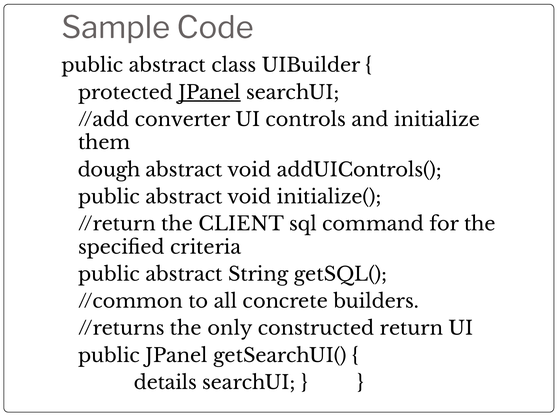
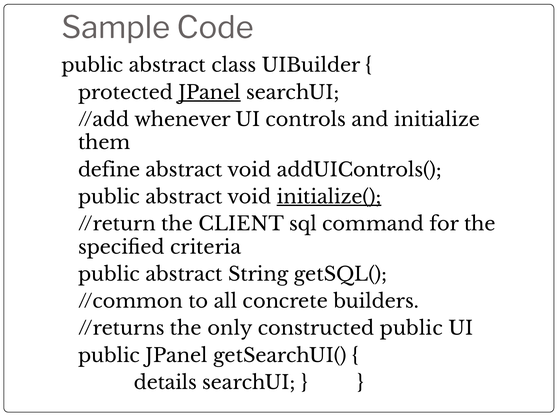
converter: converter -> whenever
dough: dough -> define
initialize( underline: none -> present
constructed return: return -> public
